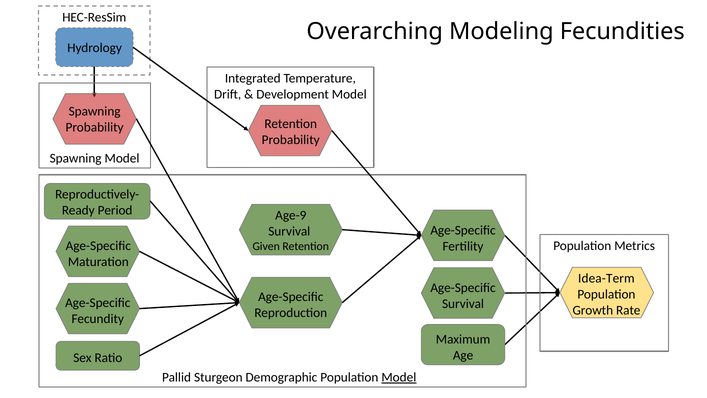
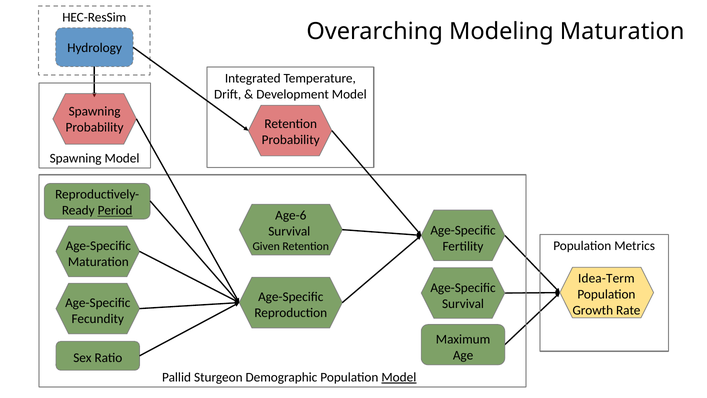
Modeling Fecundities: Fecundities -> Maturation
Period underline: none -> present
Age-9: Age-9 -> Age-6
